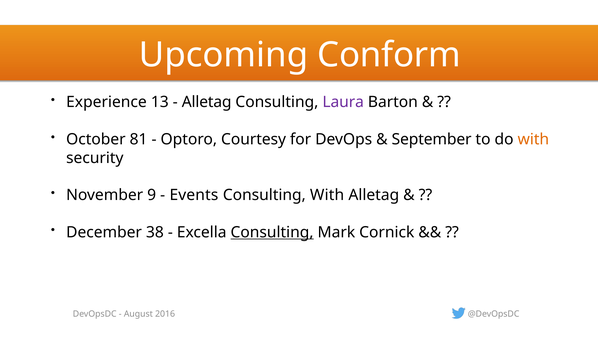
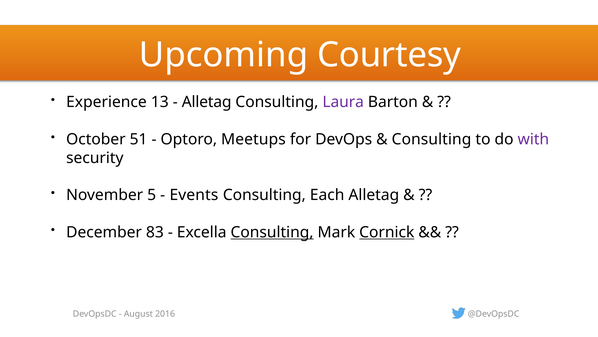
Conform: Conform -> Courtesy
81: 81 -> 51
Courtesy: Courtesy -> Meetups
September at (432, 139): September -> Consulting
with at (533, 139) colour: orange -> purple
9: 9 -> 5
Consulting With: With -> Each
38: 38 -> 83
Cornick underline: none -> present
